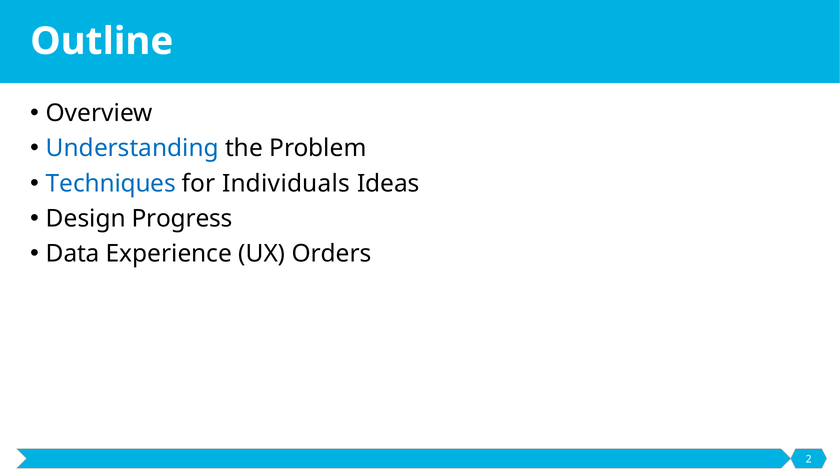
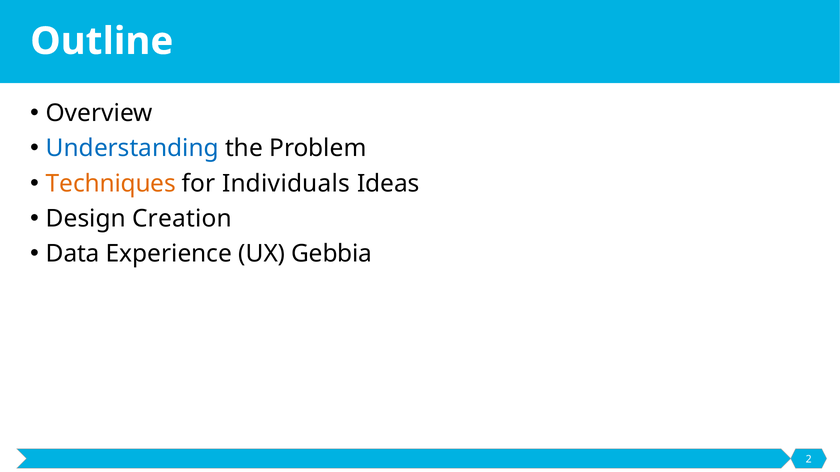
Techniques colour: blue -> orange
Progress: Progress -> Creation
Orders: Orders -> Gebbia
